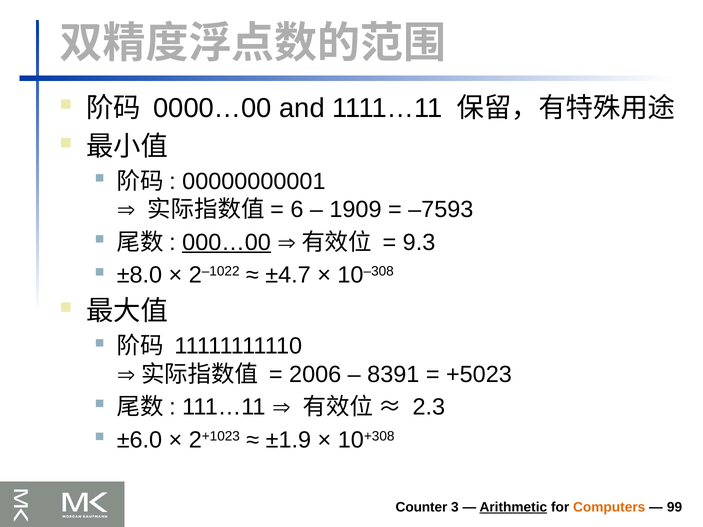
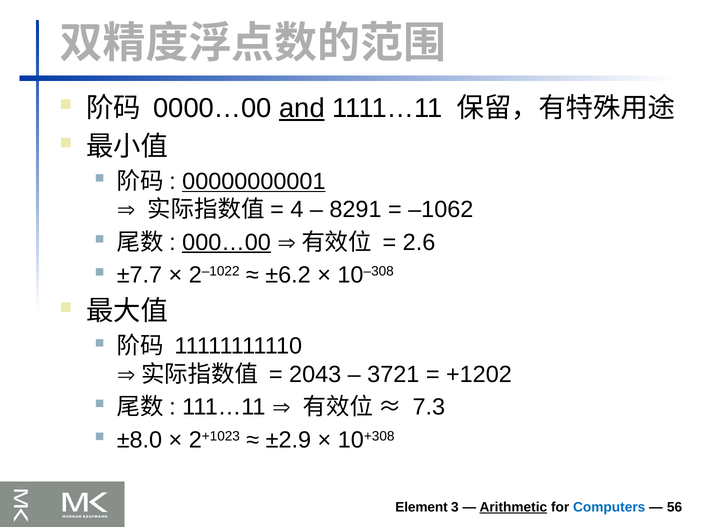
and underline: none -> present
00000000001 underline: none -> present
6: 6 -> 4
1909: 1909 -> 8291
–7593: –7593 -> –1062
9.3: 9.3 -> 2.6
±8.0: ±8.0 -> ±7.7
±4.7: ±4.7 -> ±6.2
2006: 2006 -> 2043
8391: 8391 -> 3721
+5023: +5023 -> +1202
2.3: 2.3 -> 7.3
±6.0: ±6.0 -> ±8.0
±1.9: ±1.9 -> ±2.9
Counter: Counter -> Element
Computers colour: orange -> blue
99: 99 -> 56
